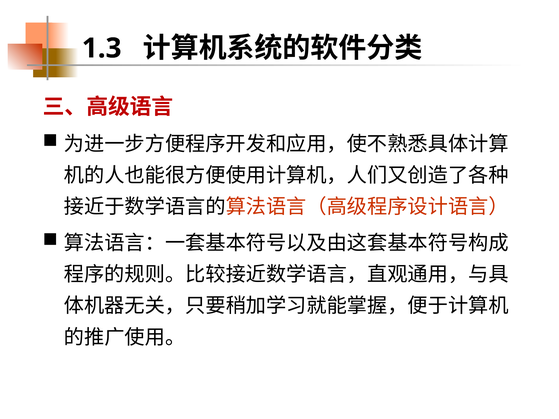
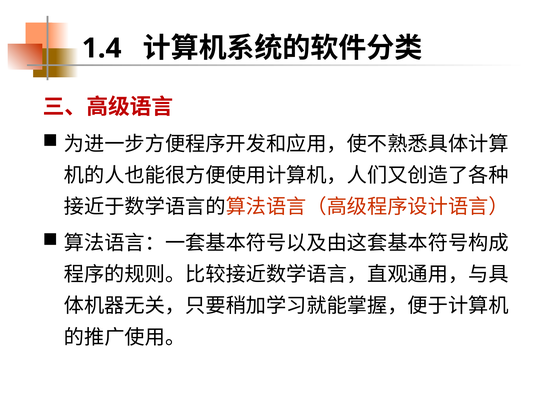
1.3: 1.3 -> 1.4
